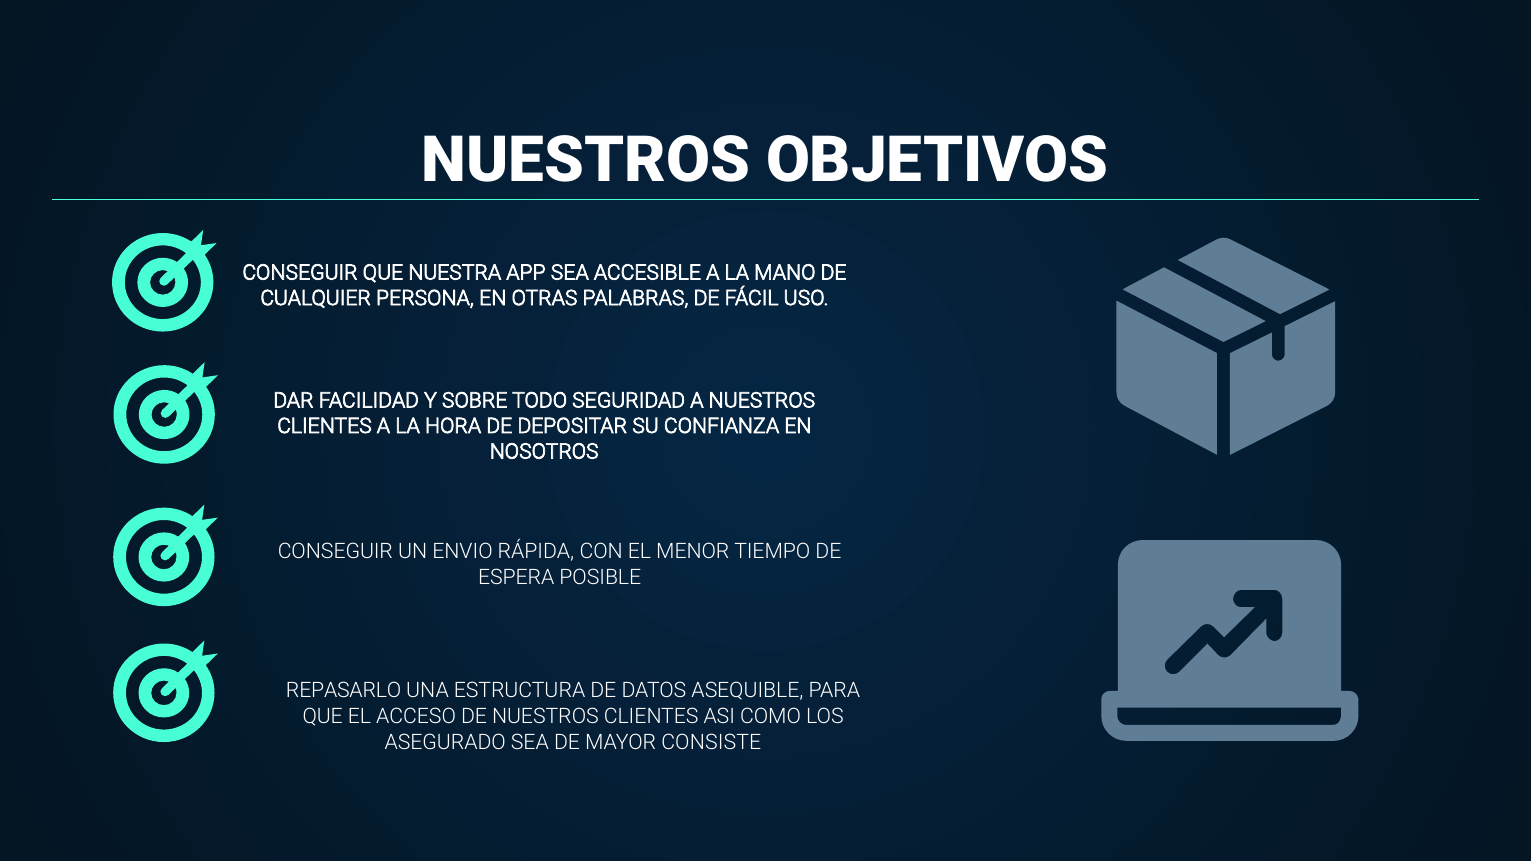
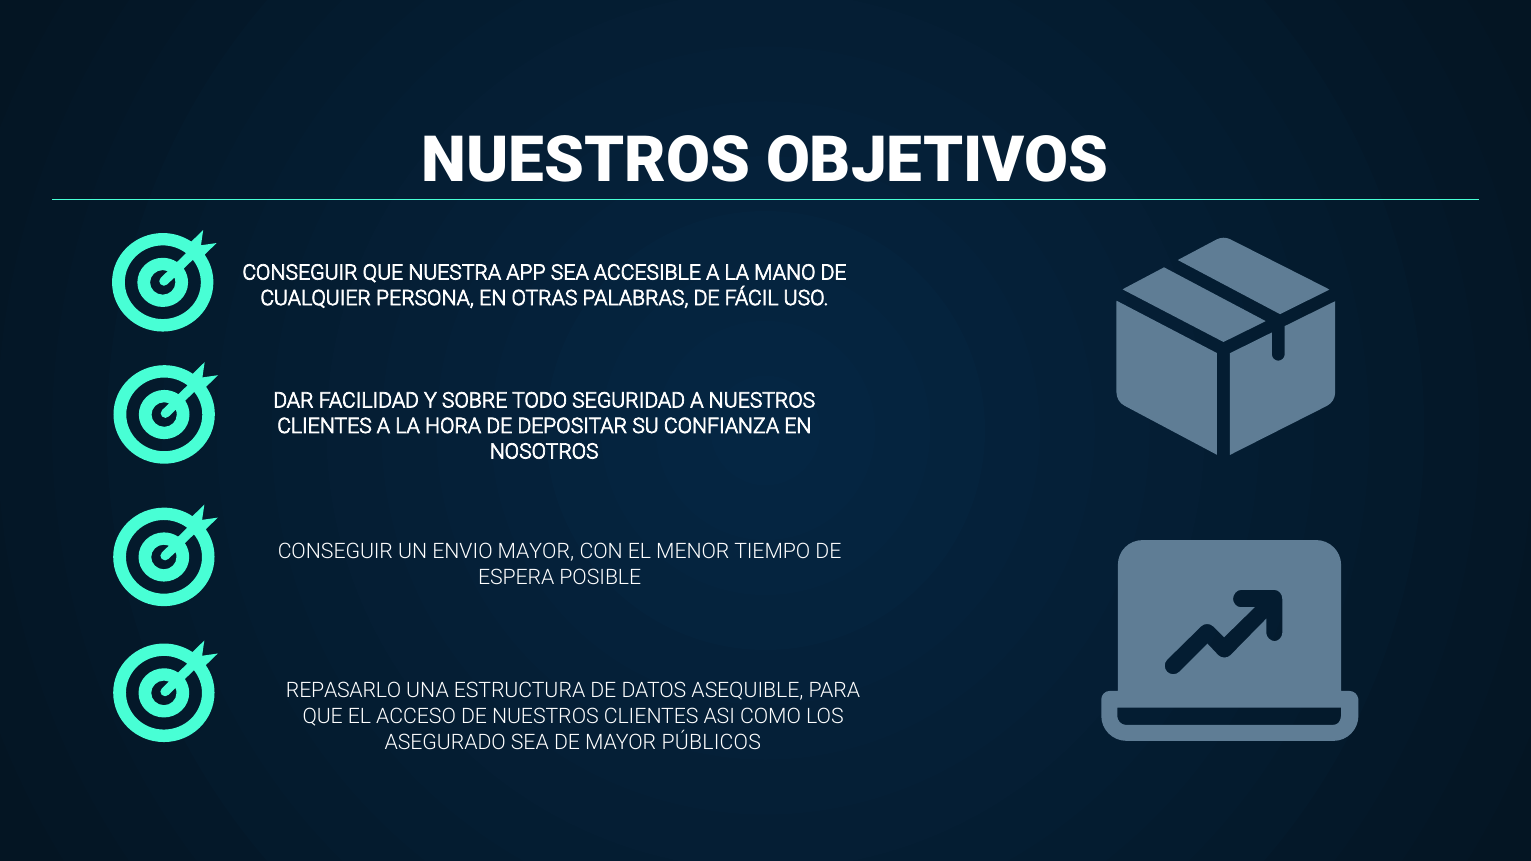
ENVIO RÁPIDA: RÁPIDA -> MAYOR
CONSISTE: CONSISTE -> PÚBLICOS
